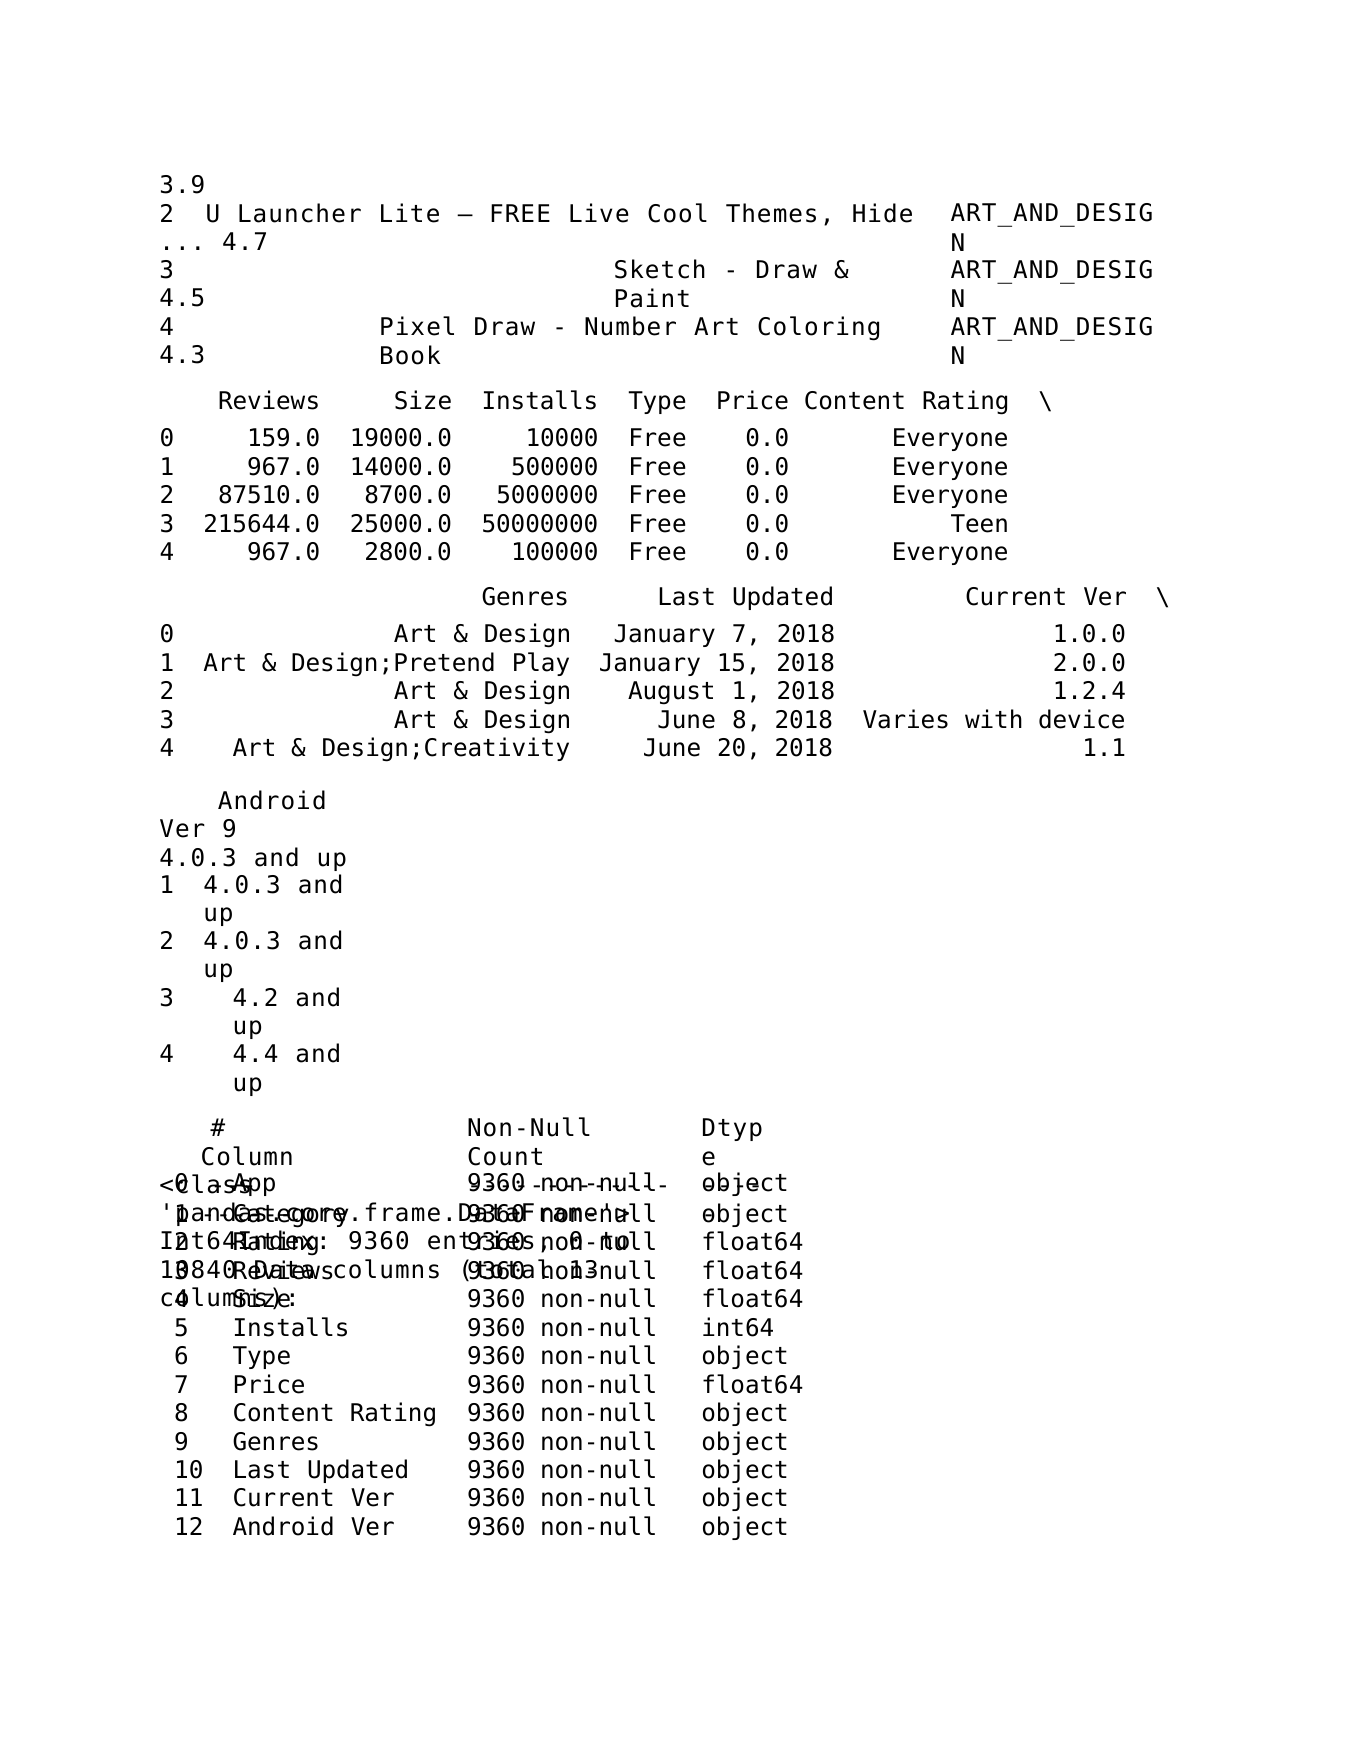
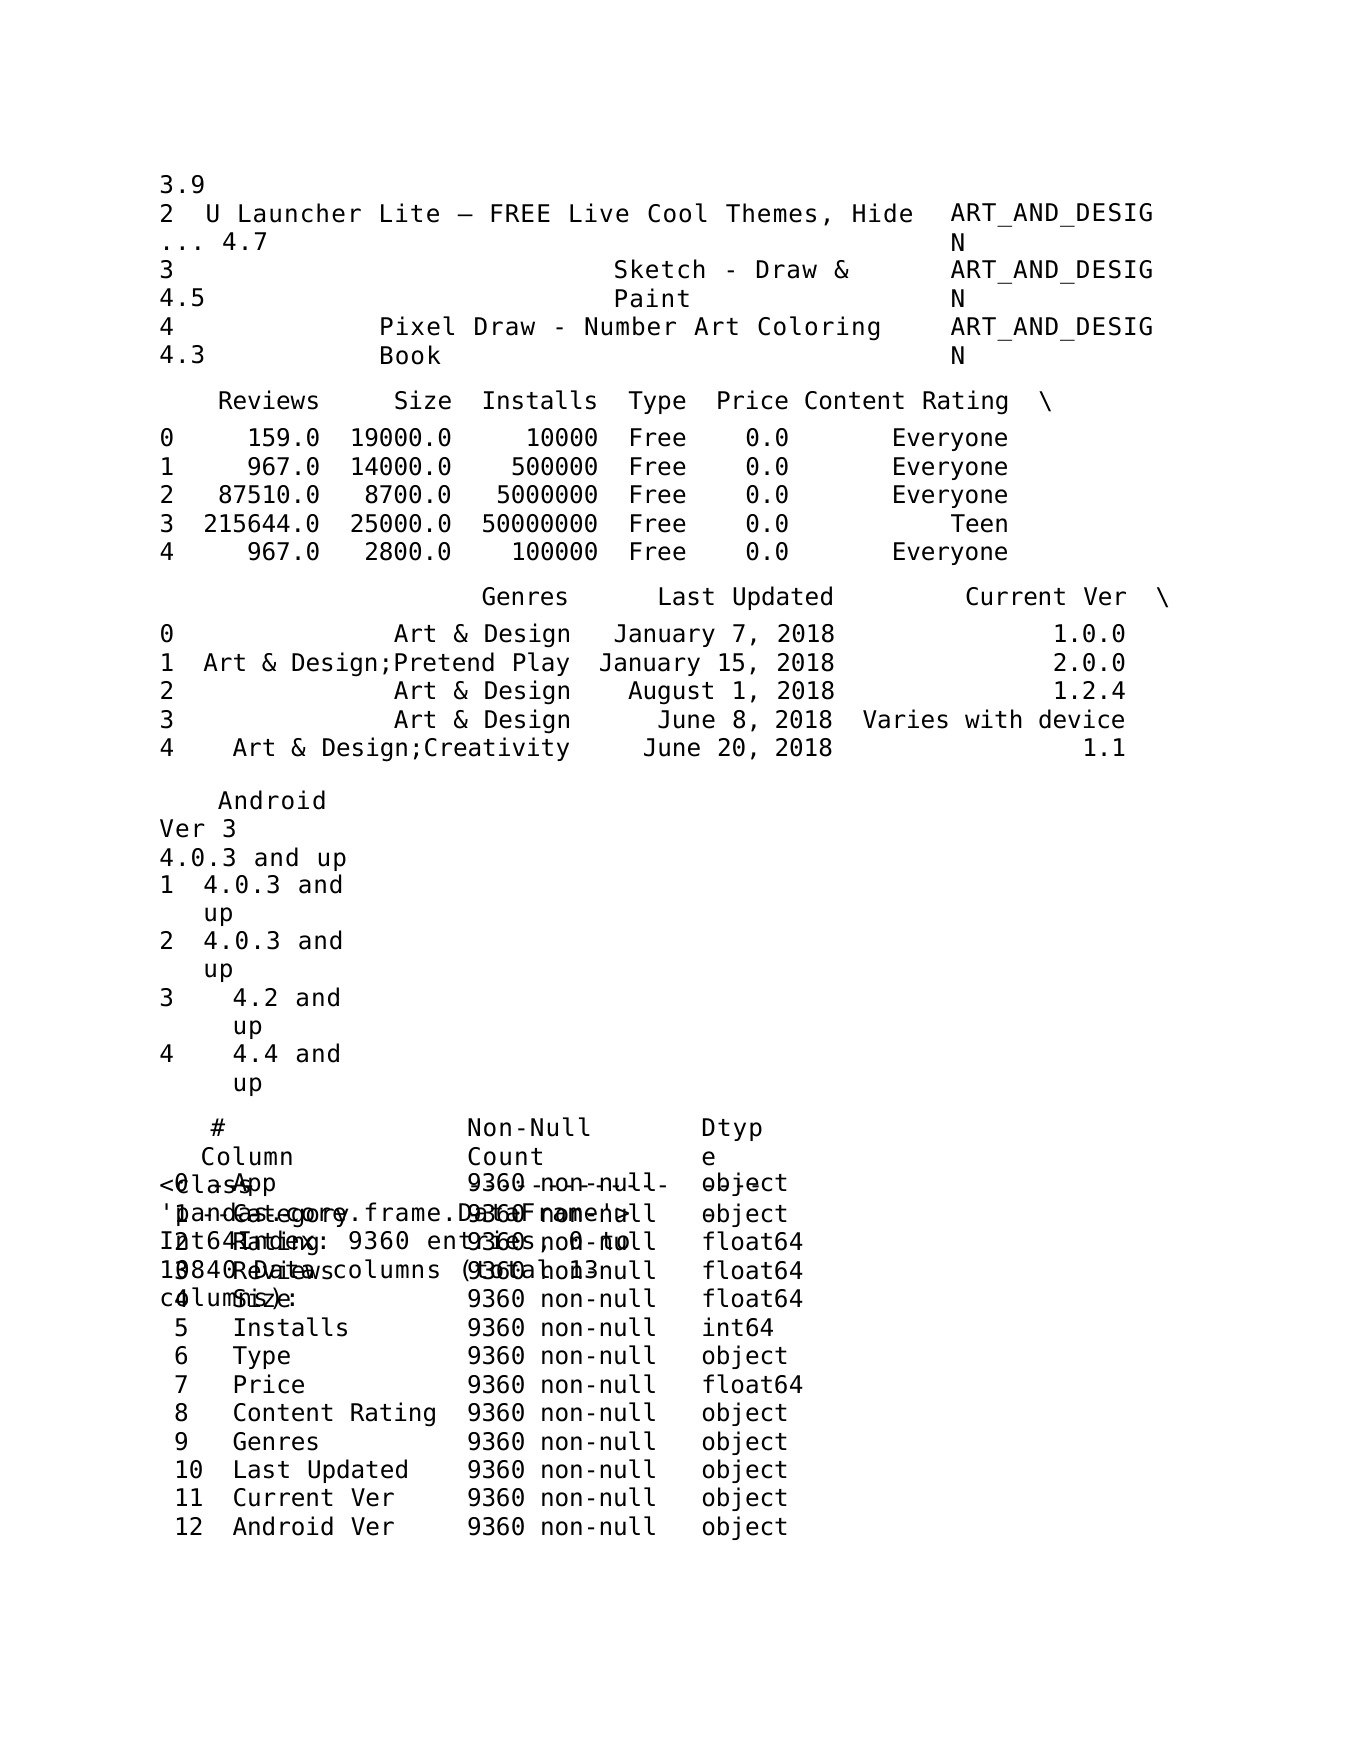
Ver 9: 9 -> 3
